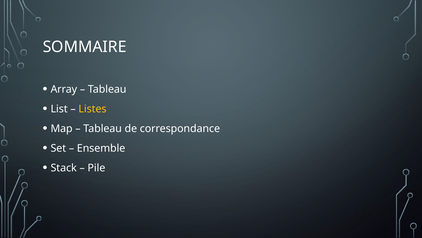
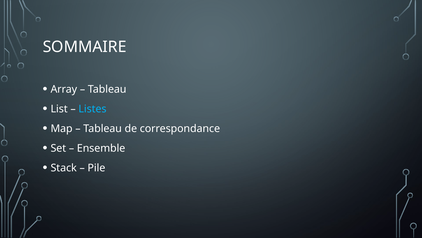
Listes colour: yellow -> light blue
